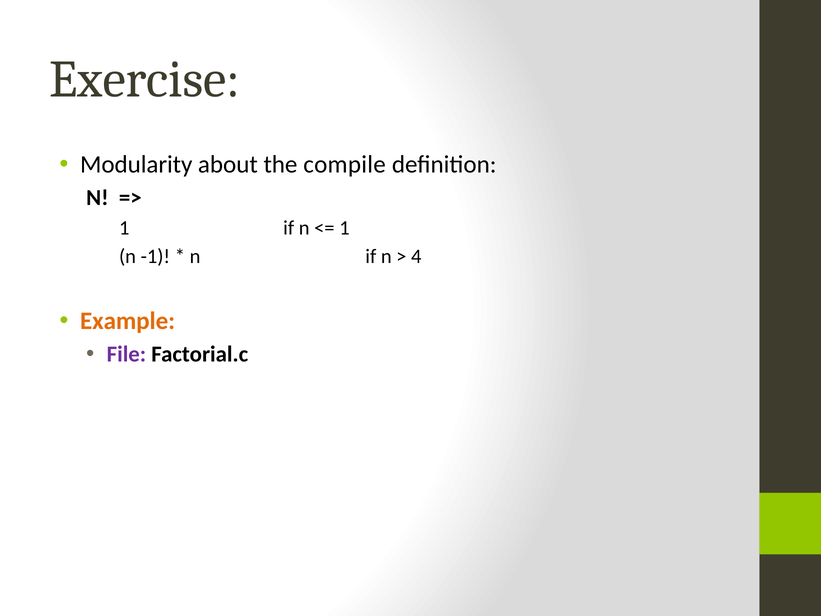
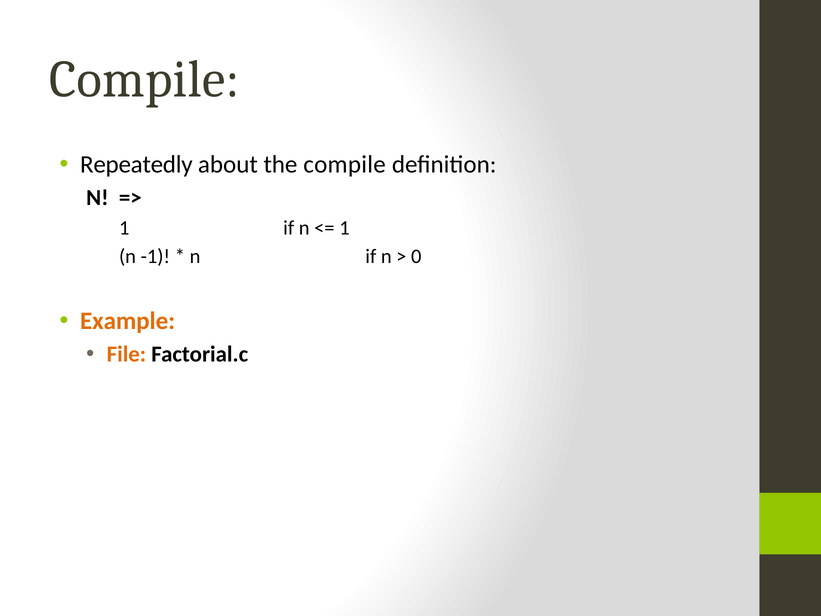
Exercise at (145, 80): Exercise -> Compile
Modularity: Modularity -> Repeatedly
4: 4 -> 0
File colour: purple -> orange
